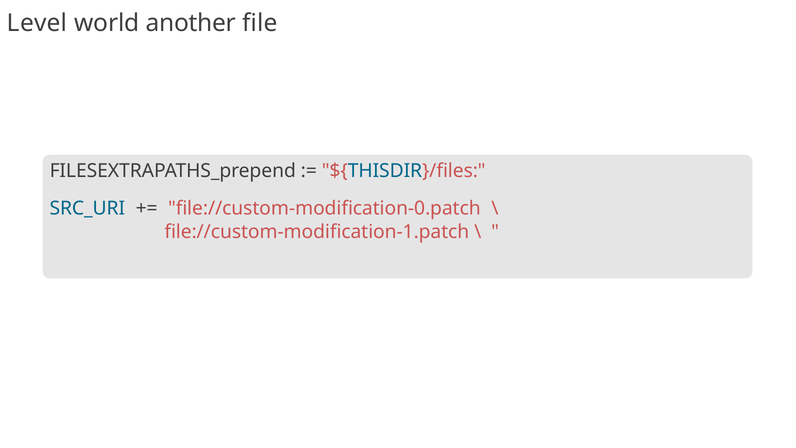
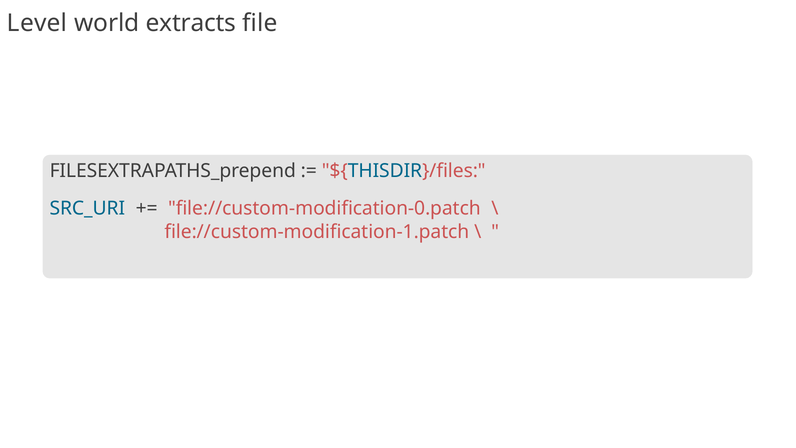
another: another -> extracts
